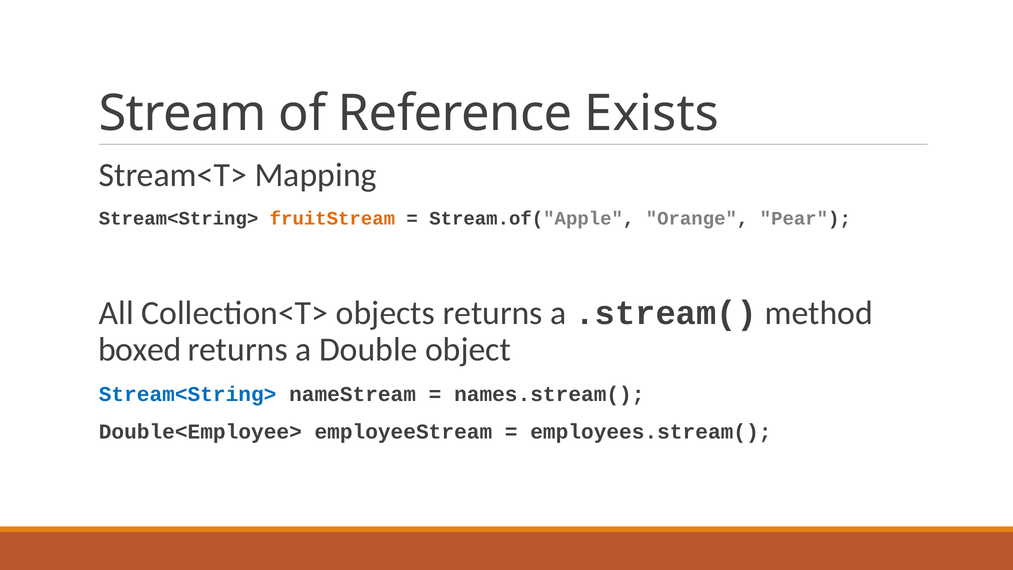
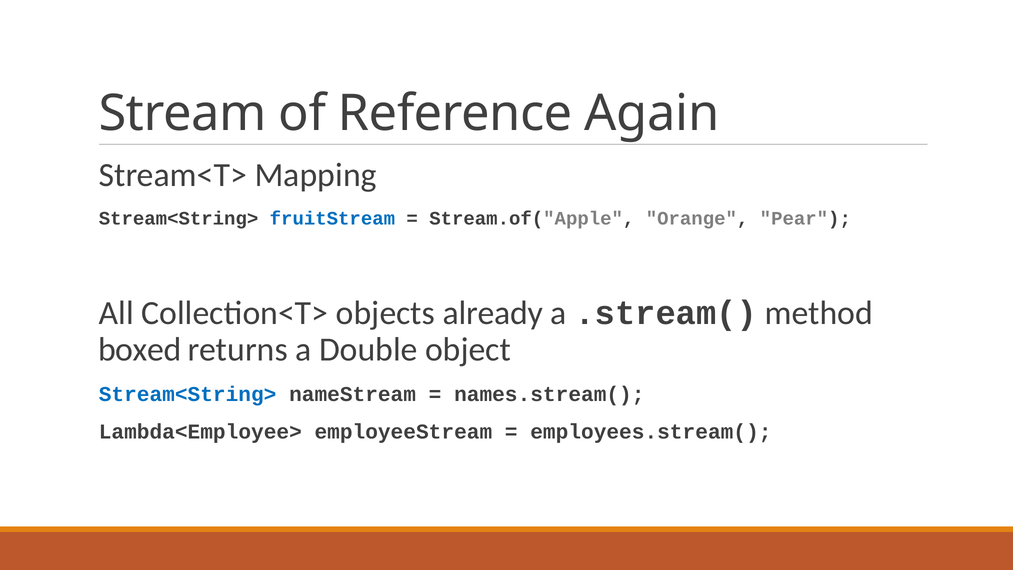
Exists: Exists -> Again
fruitStream colour: orange -> blue
objects returns: returns -> already
Double<Employee>: Double<Employee> -> Lambda<Employee>
